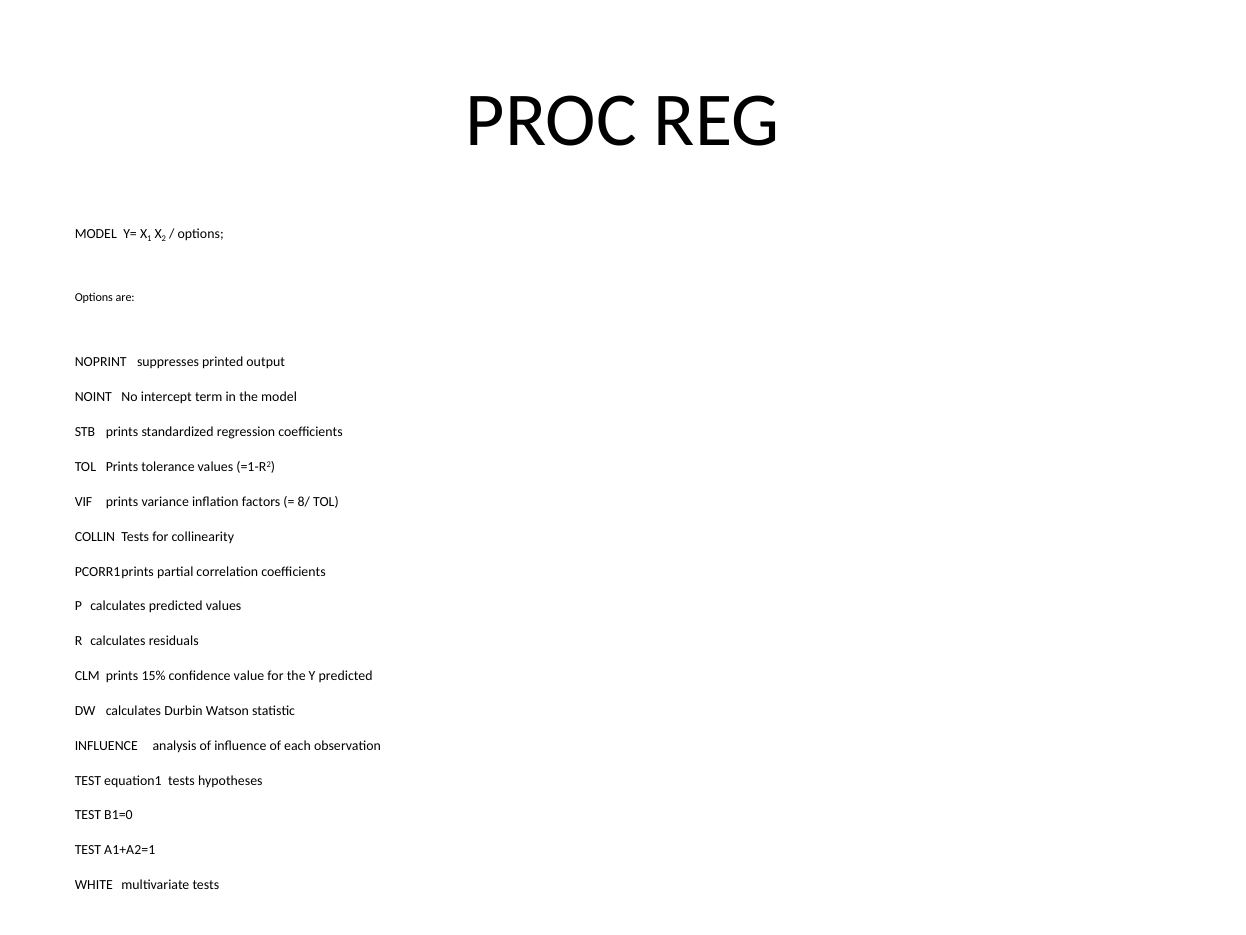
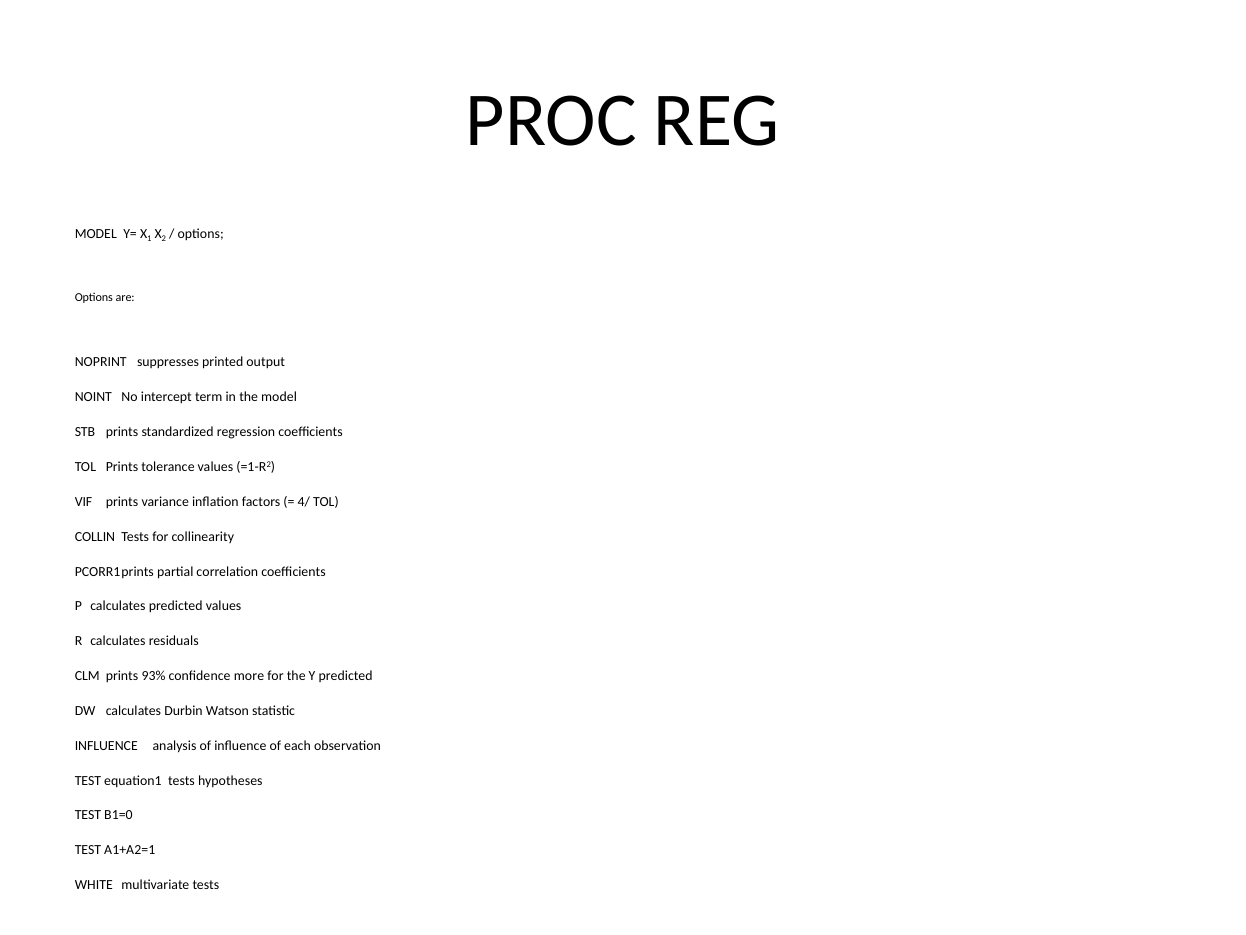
8/: 8/ -> 4/
15%: 15% -> 93%
value: value -> more
